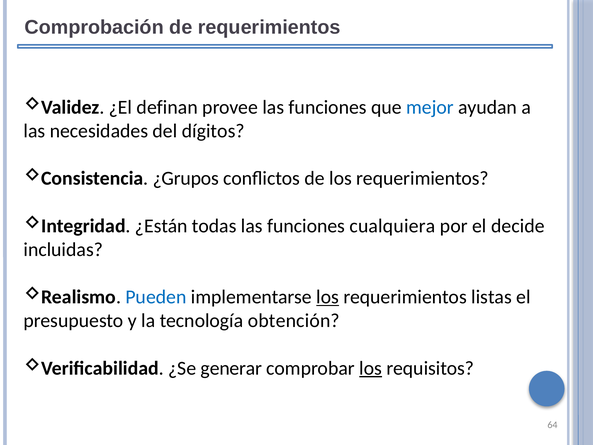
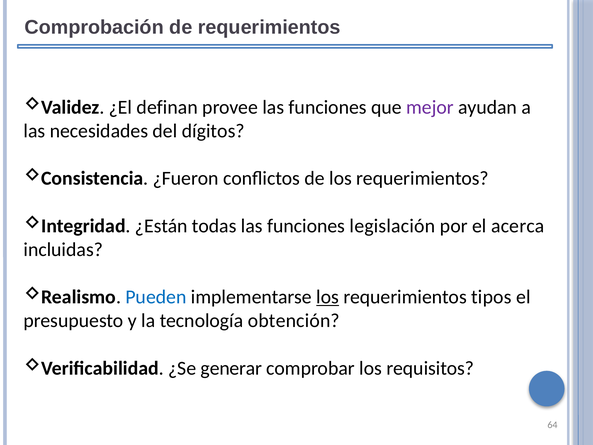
mejor colour: blue -> purple
¿Grupos: ¿Grupos -> ¿Fueron
cualquiera: cualquiera -> legislación
decide: decide -> acerca
listas: listas -> tipos
los at (371, 368) underline: present -> none
